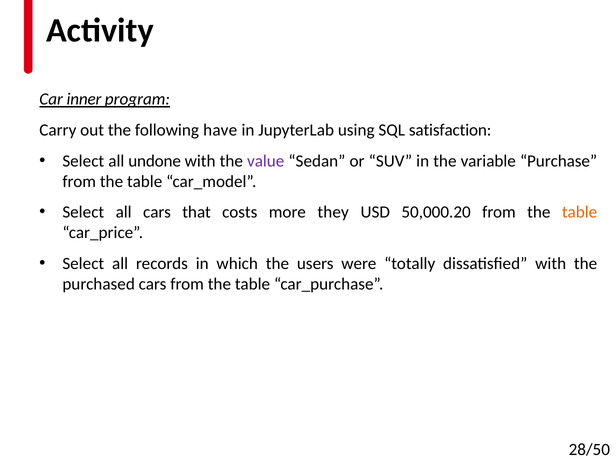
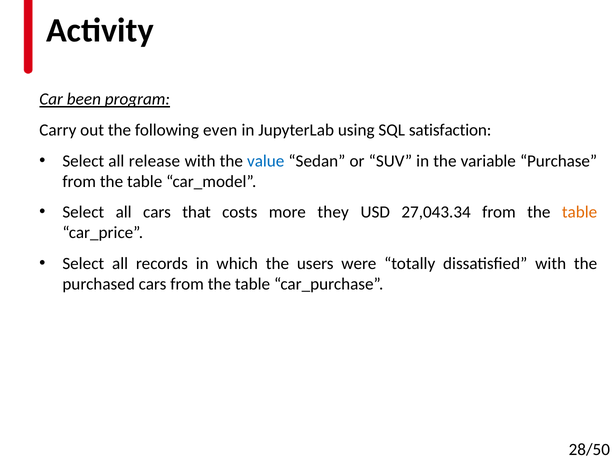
inner: inner -> been
have: have -> even
undone: undone -> release
value colour: purple -> blue
50,000.20: 50,000.20 -> 27,043.34
